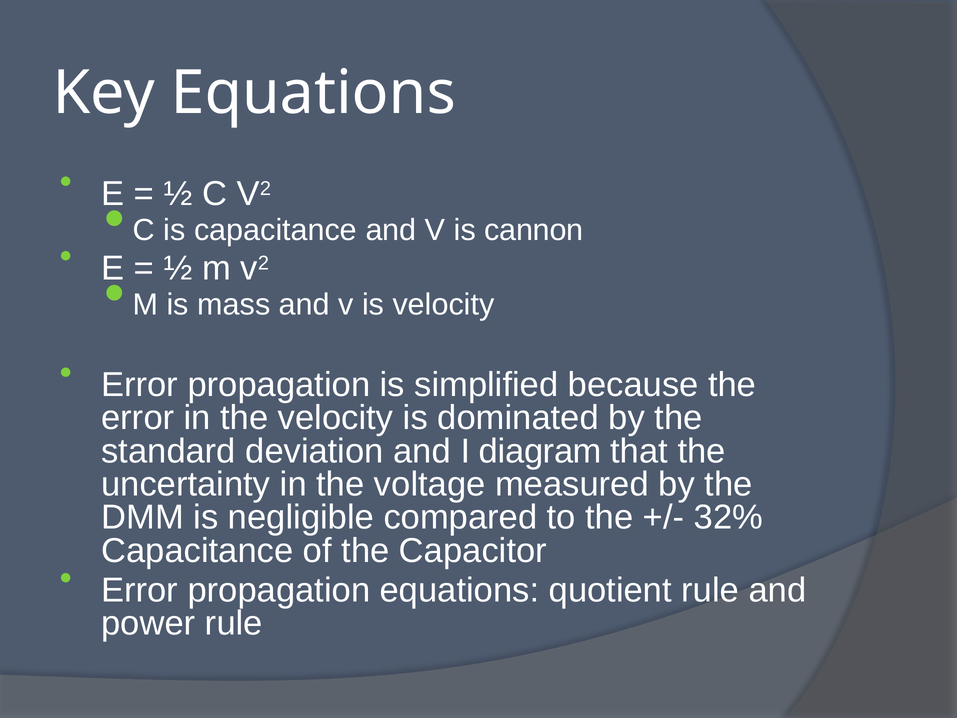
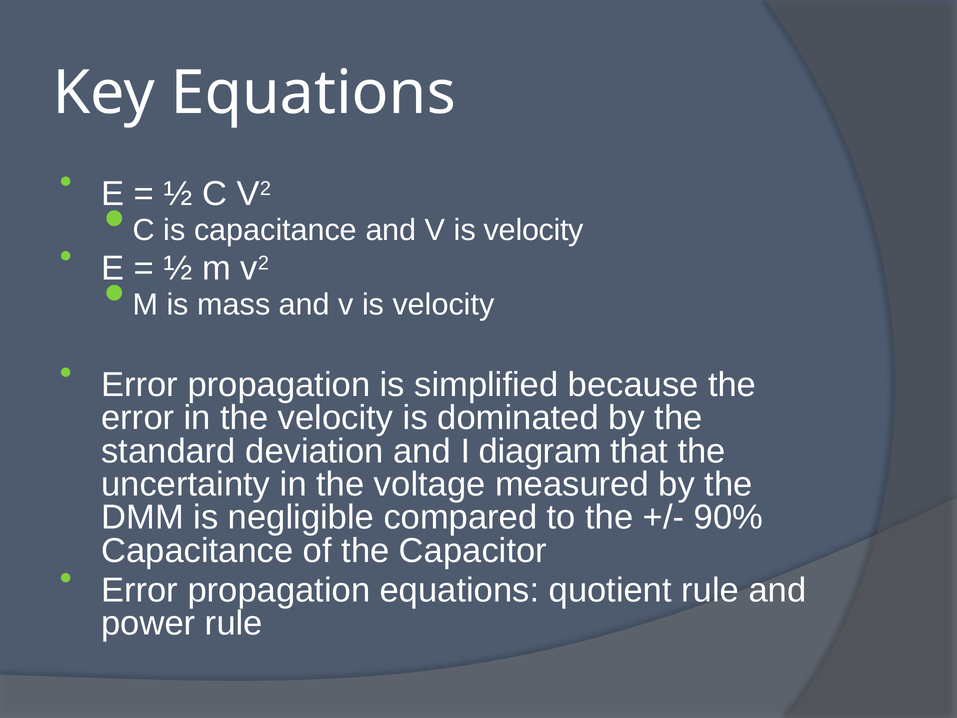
cannon at (534, 230): cannon -> velocity
32%: 32% -> 90%
